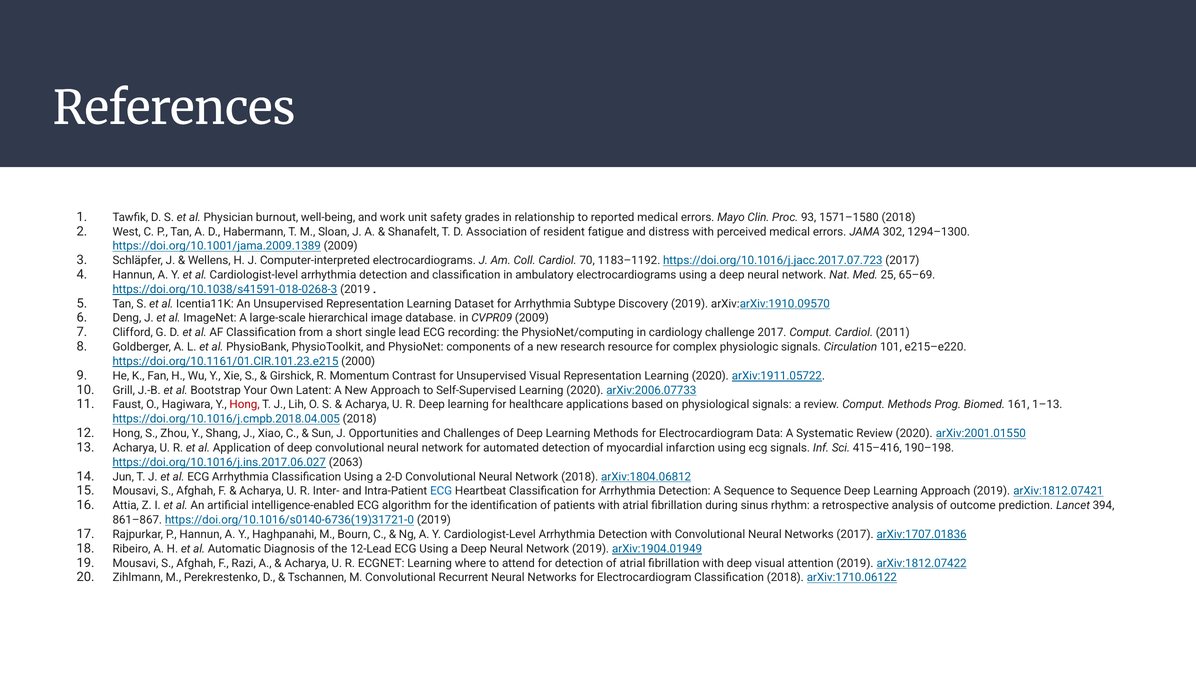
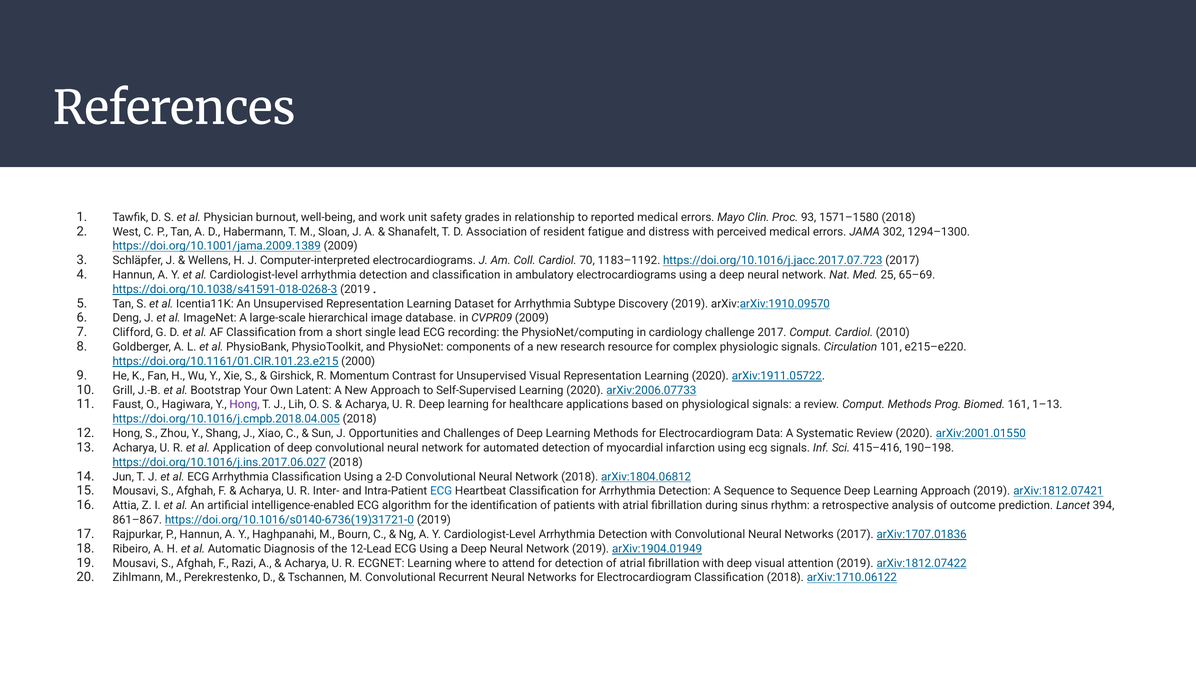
2011: 2011 -> 2010
Hong at (245, 404) colour: red -> purple
https://doi.org/10.1016/j.ins.2017.06.027 2063: 2063 -> 2018
